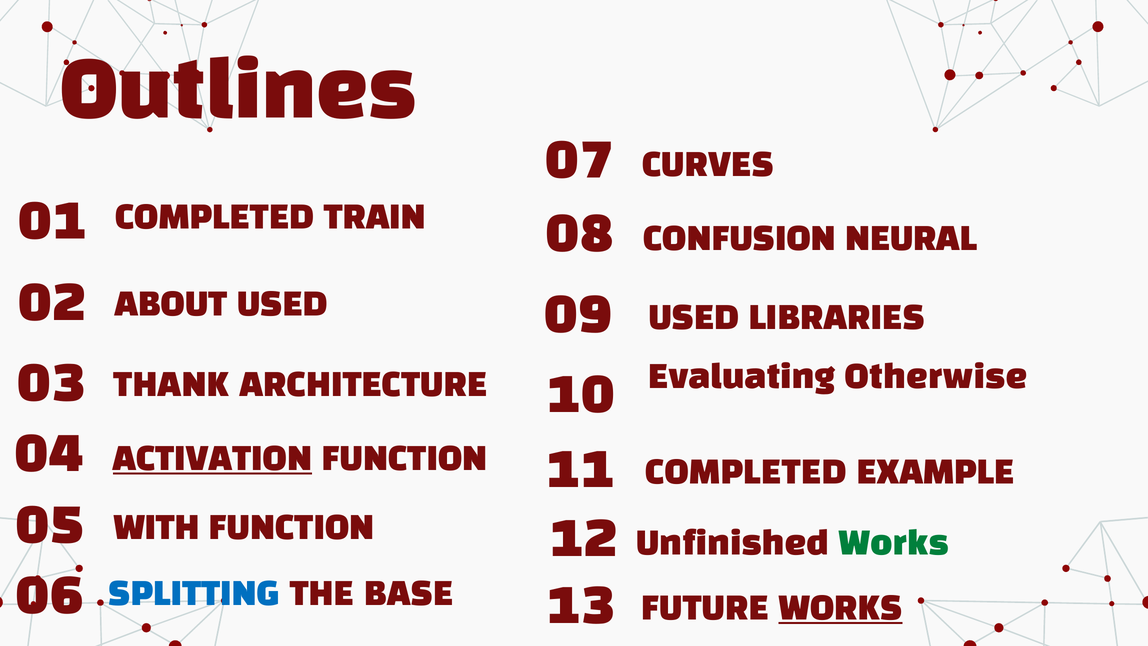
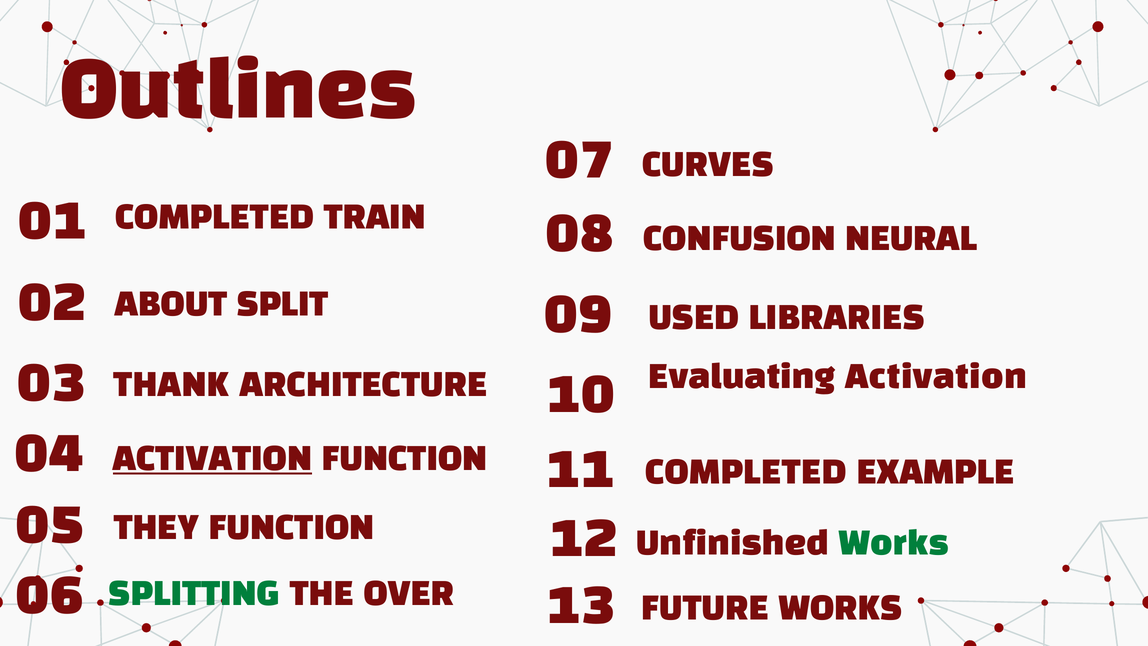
ABOUT USED: USED -> SPLIT
Evaluating Otherwise: Otherwise -> Activation
WITH: WITH -> THEY
SPLITTING colour: blue -> green
BASE: BASE -> OVER
WORKS at (841, 609) underline: present -> none
